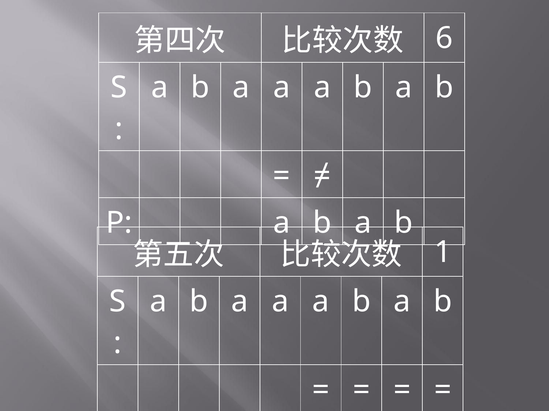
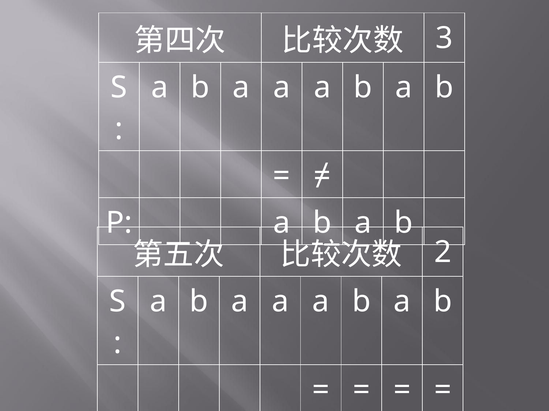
6: 6 -> 3
1: 1 -> 2
